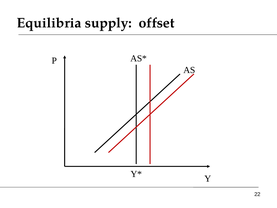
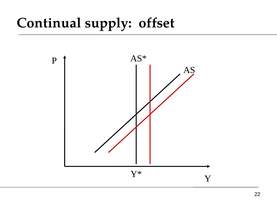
Equilibria: Equilibria -> Continual
